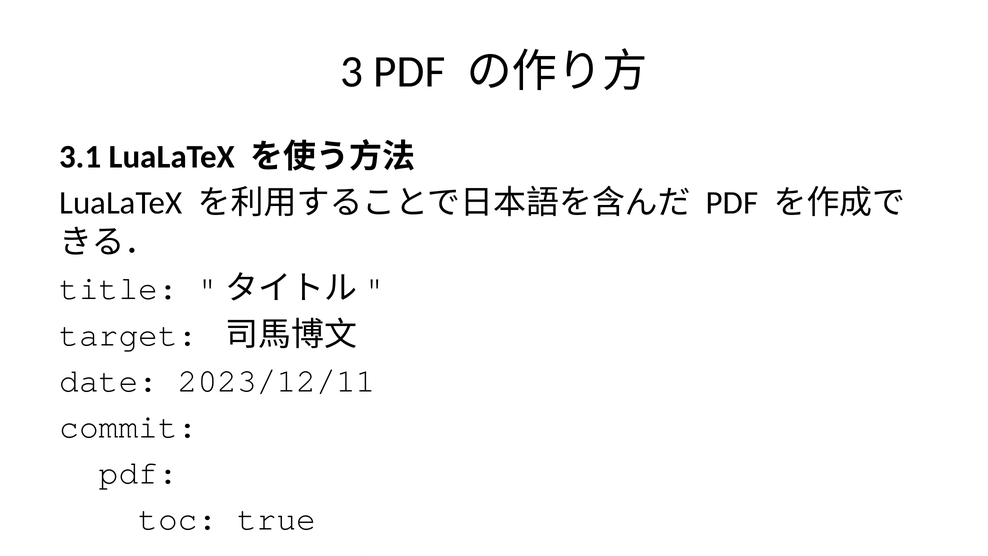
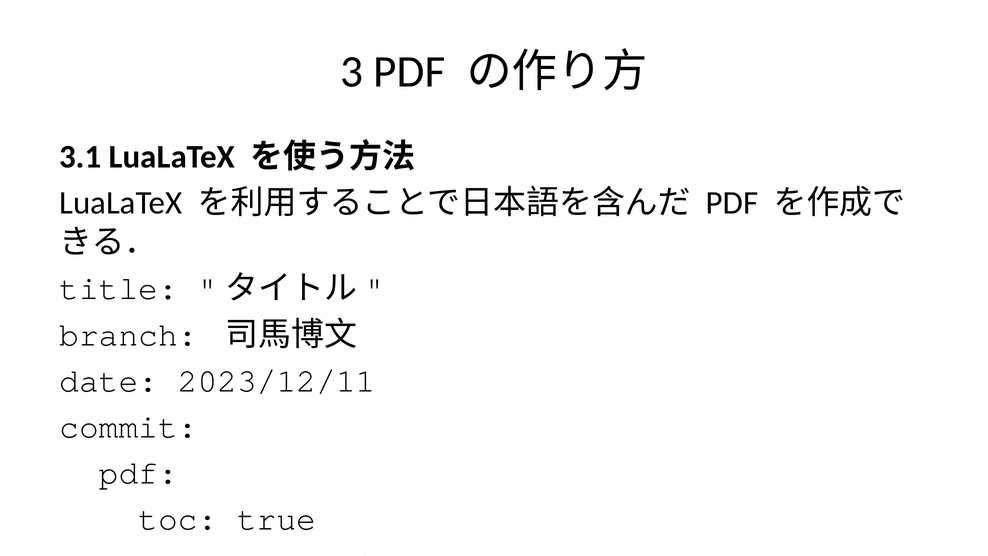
target: target -> branch
